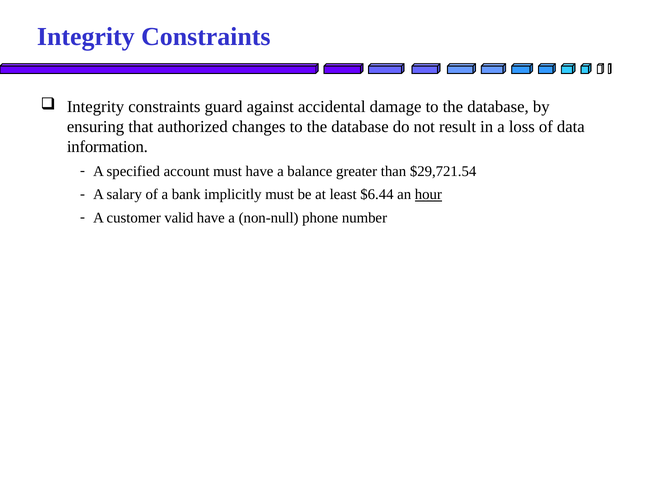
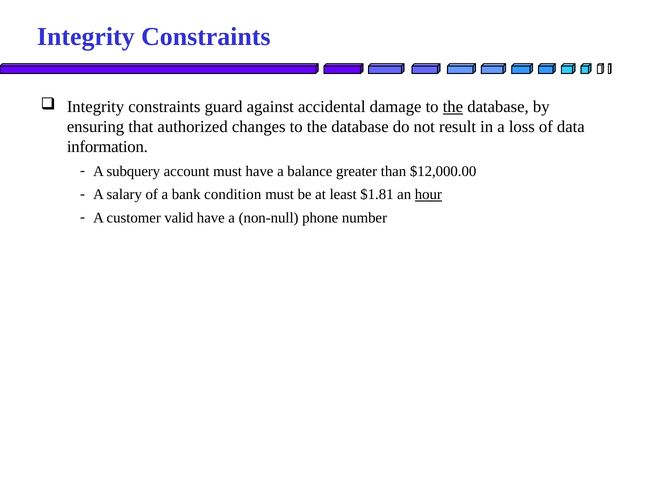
the at (453, 107) underline: none -> present
specified: specified -> subquery
$29,721.54: $29,721.54 -> $12,000.00
implicitly: implicitly -> condition
$6.44: $6.44 -> $1.81
